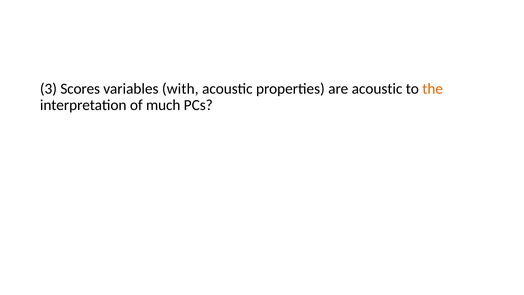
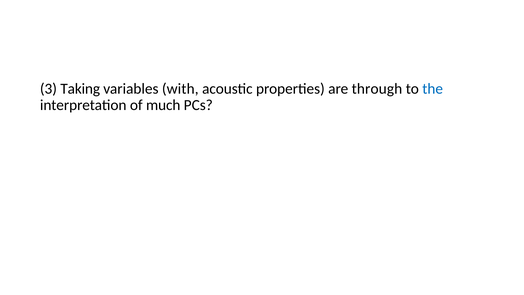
Scores: Scores -> Taking
are acoustic: acoustic -> through
the colour: orange -> blue
